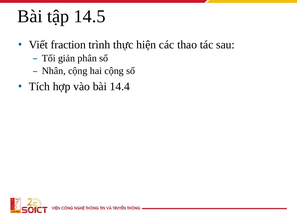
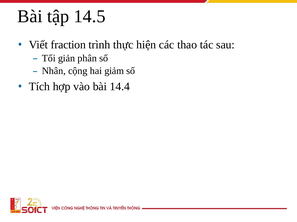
hai cộng: cộng -> giảm
